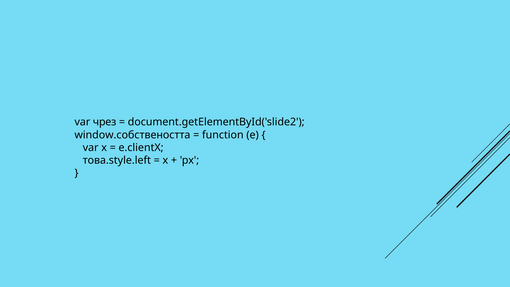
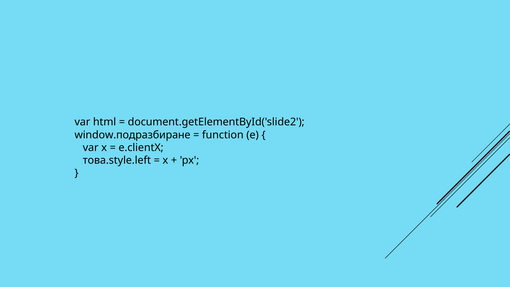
чрез: чрез -> html
window.собствеността: window.собствеността -> window.подразбиране
